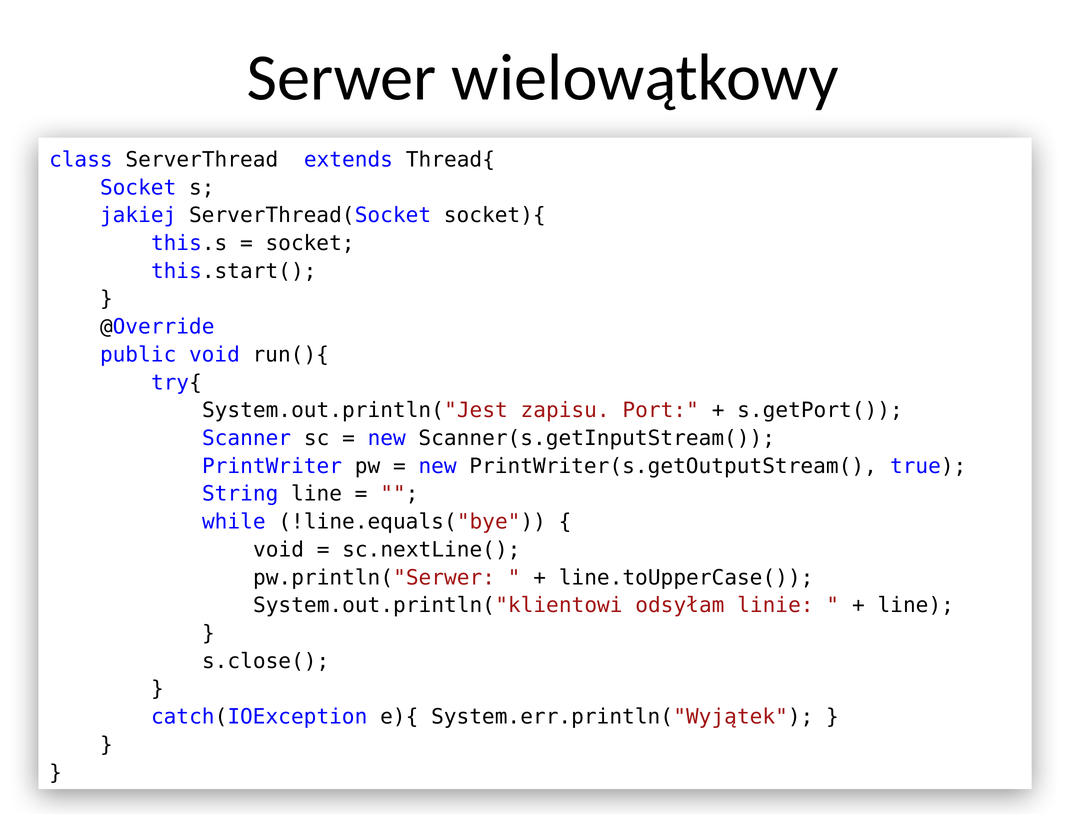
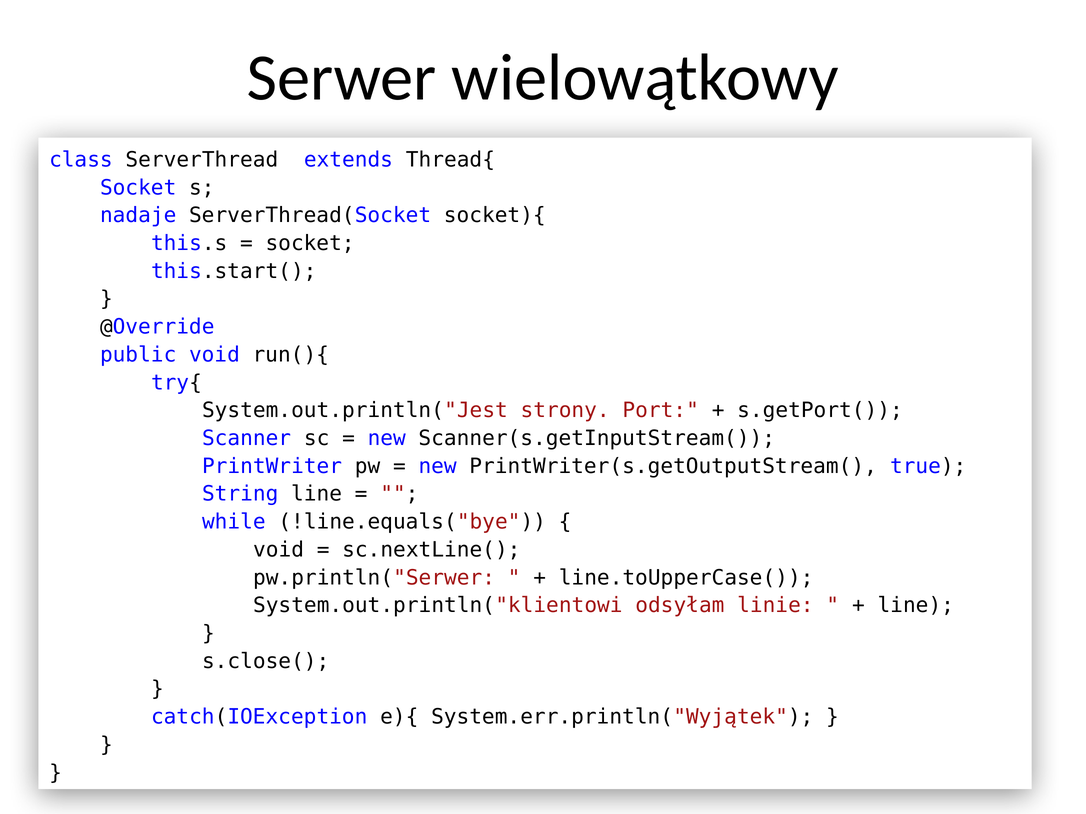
jakiej: jakiej -> nadaje
zapisu: zapisu -> strony
